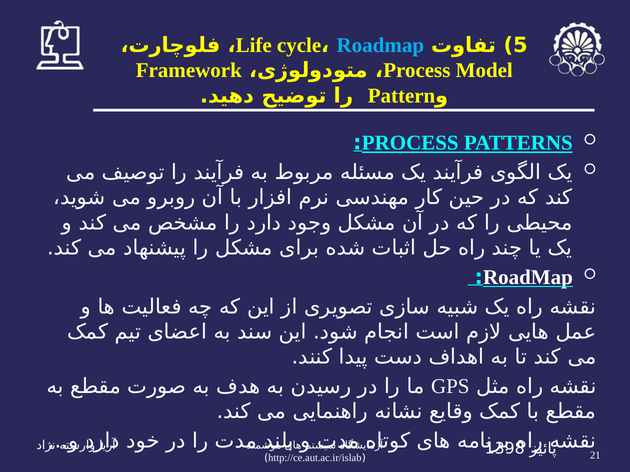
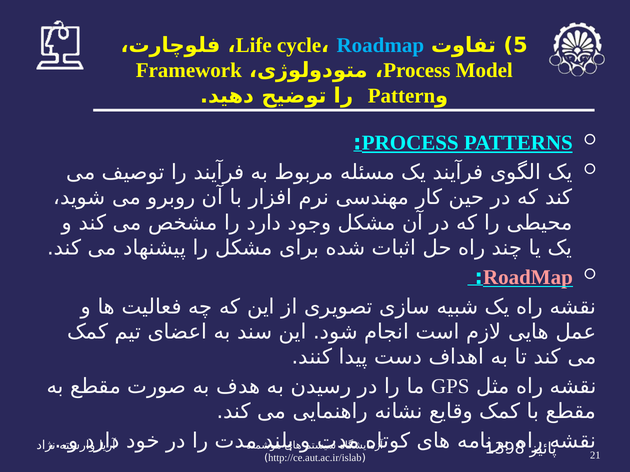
RoadMap at (528, 278) colour: white -> pink
